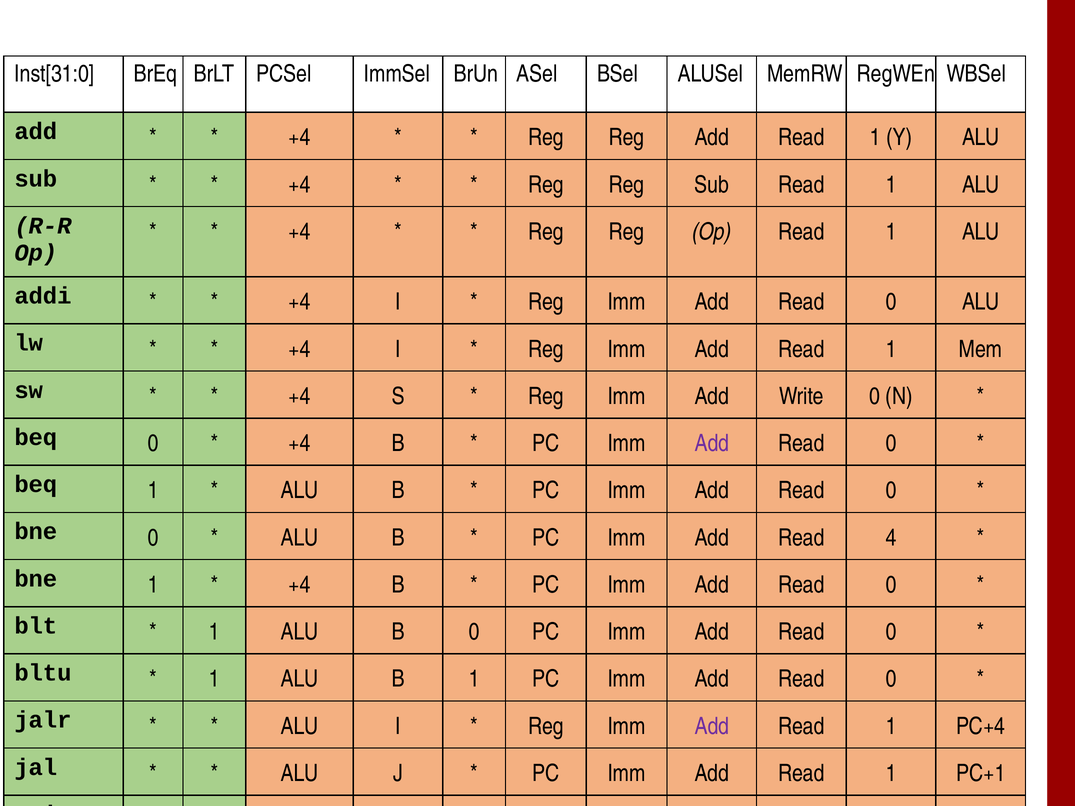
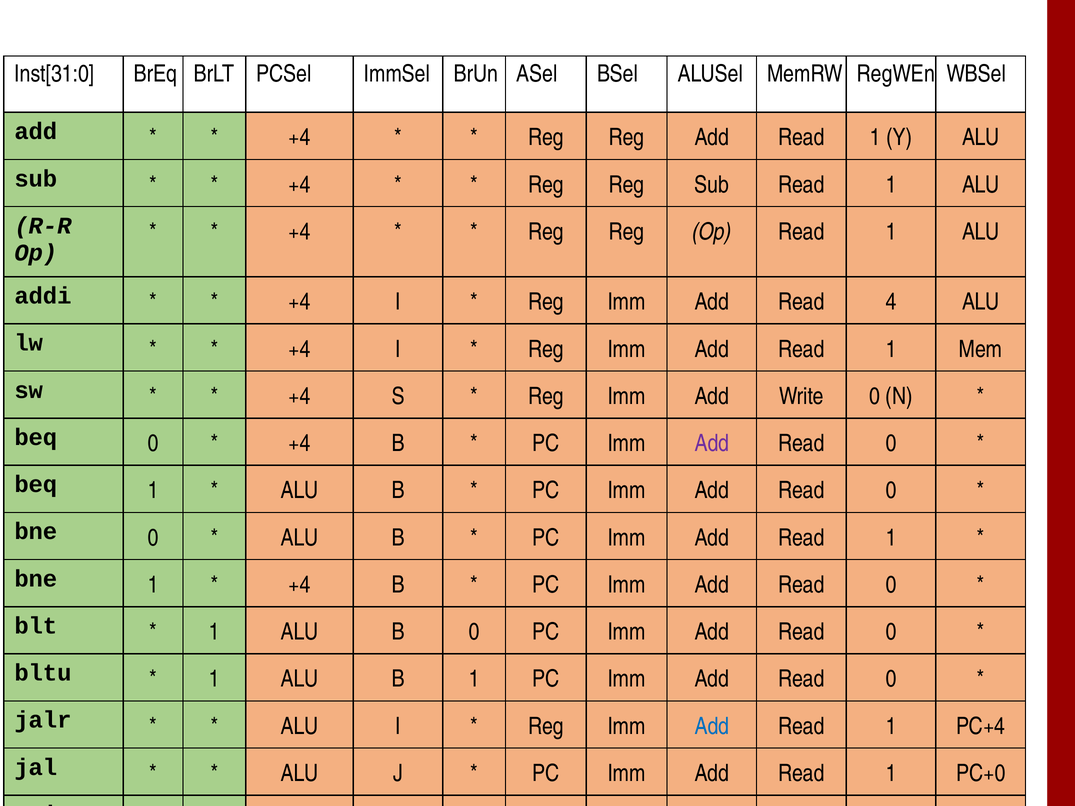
0 at (891, 302): 0 -> 4
4 at (891, 538): 4 -> 1
Add at (712, 726) colour: purple -> blue
PC+1: PC+1 -> PC+0
